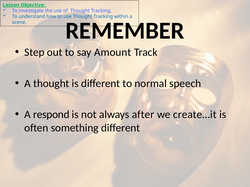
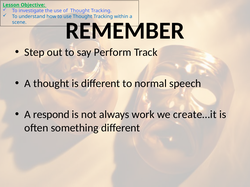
Amount: Amount -> Perform
after: after -> work
